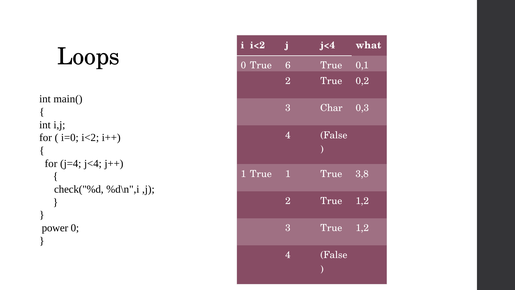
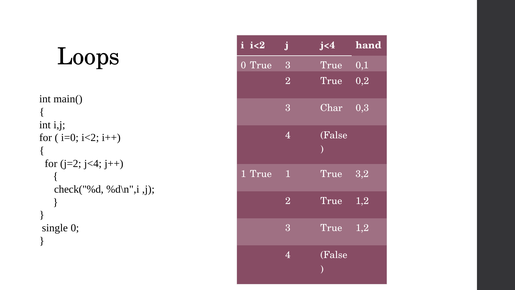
what: what -> hand
True 6: 6 -> 3
j=4: j=4 -> j=2
3,8: 3,8 -> 3,2
power: power -> single
